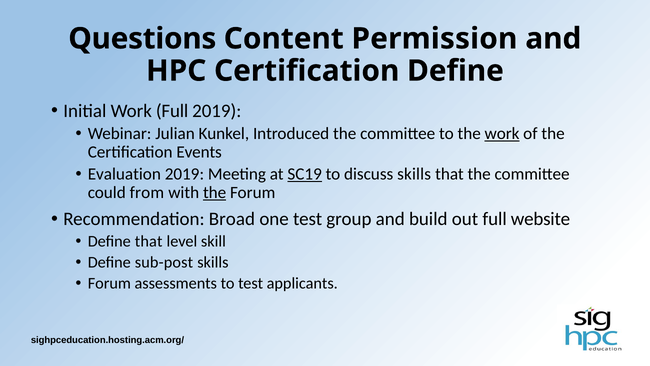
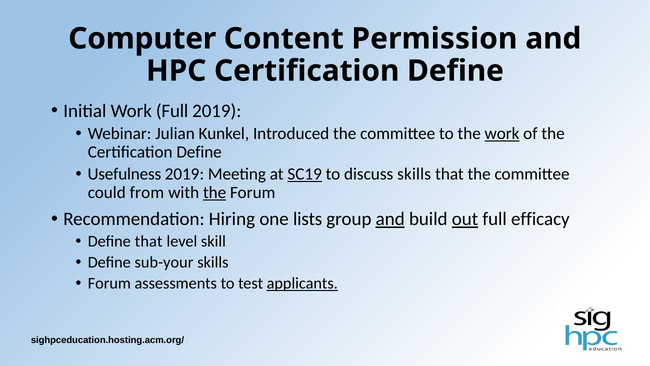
Questions: Questions -> Computer
Events at (199, 152): Events -> Define
Evaluation: Evaluation -> Usefulness
Broad: Broad -> Hiring
one test: test -> lists
and at (390, 219) underline: none -> present
out underline: none -> present
website: website -> efficacy
sub-post: sub-post -> sub-your
applicants underline: none -> present
